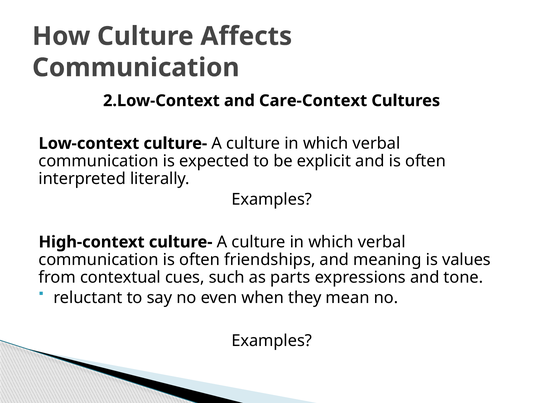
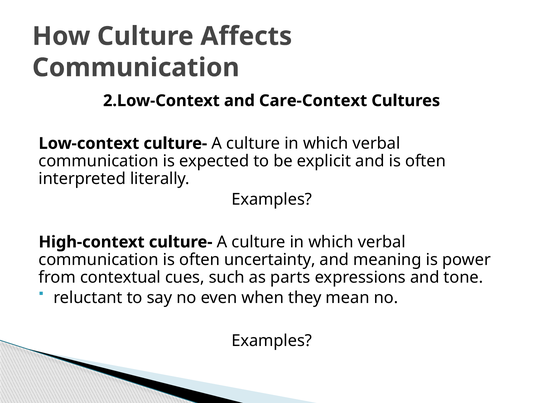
friendships: friendships -> uncertainty
values: values -> power
